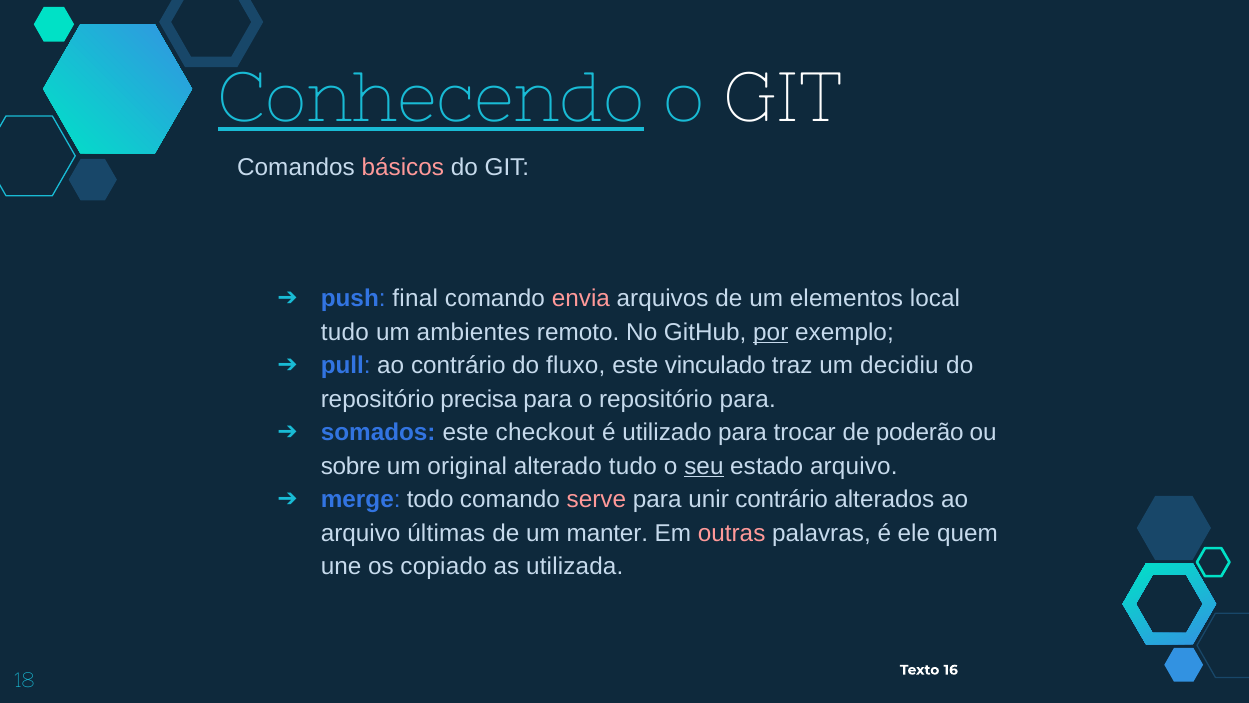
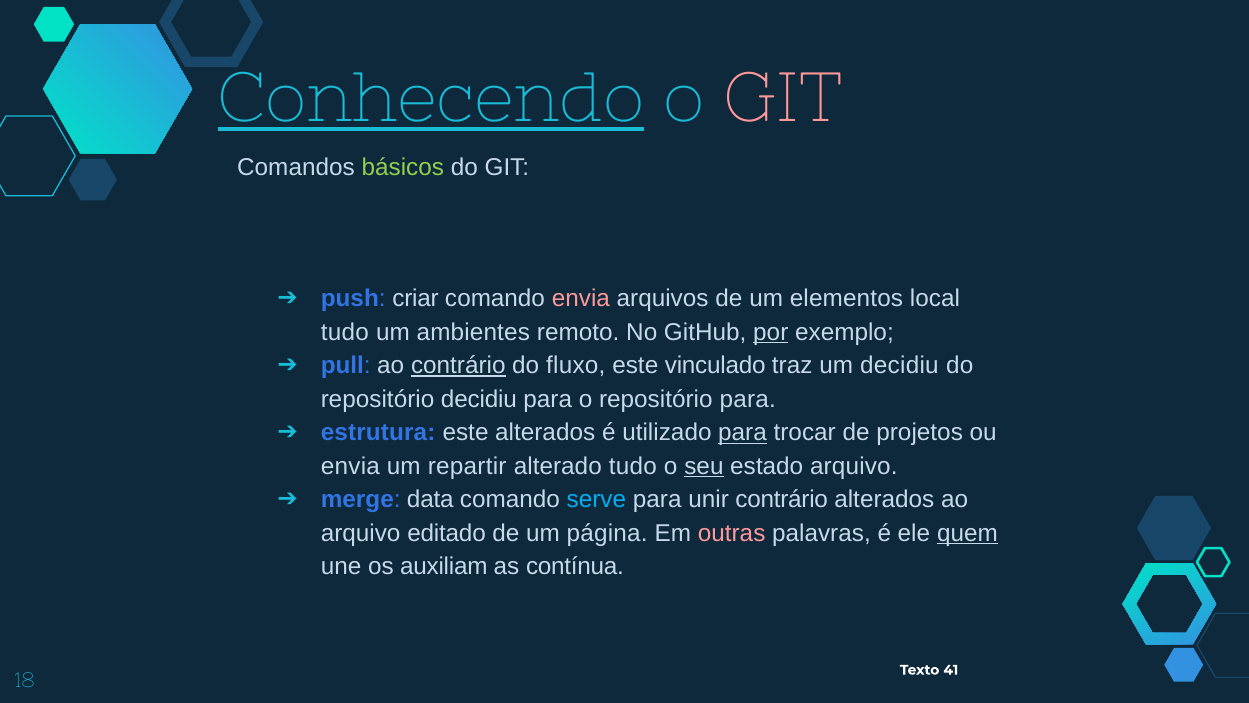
GIT at (783, 99) colour: white -> pink
básicos colour: pink -> light green
final: final -> criar
contrário at (458, 366) underline: none -> present
repositório precisa: precisa -> decidiu
somados: somados -> estrutura
este checkout: checkout -> alterados
para at (743, 433) underline: none -> present
poderão: poderão -> projetos
sobre at (351, 466): sobre -> envia
original: original -> repartir
todo: todo -> data
serve colour: pink -> light blue
últimas: últimas -> editado
manter: manter -> página
quem underline: none -> present
copiado: copiado -> auxiliam
utilizada: utilizada -> contínua
16: 16 -> 41
